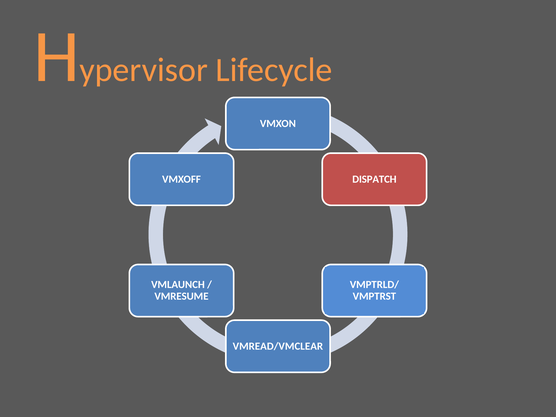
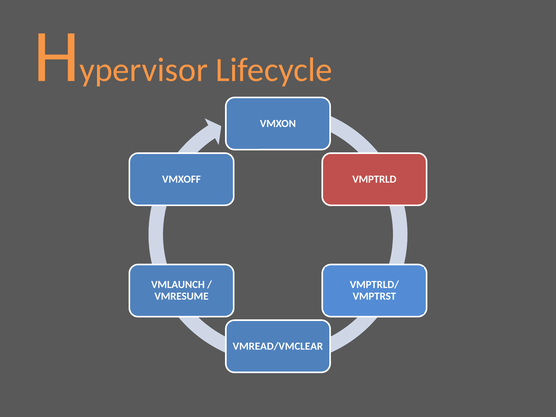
DISPATCH: DISPATCH -> VMPTRLD
